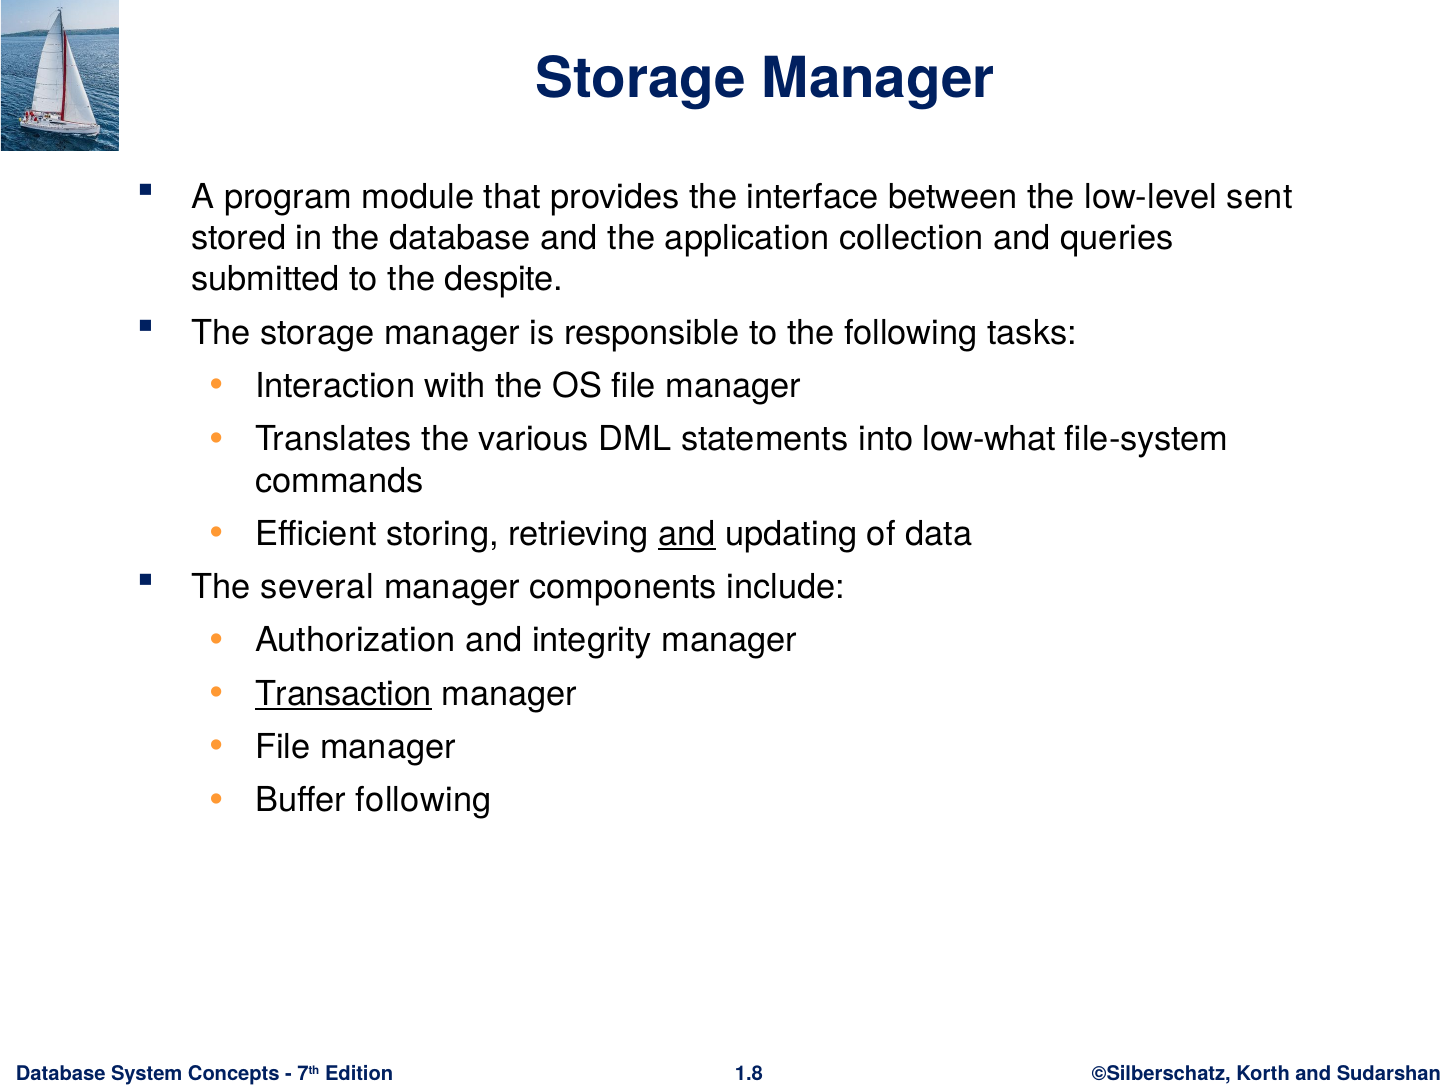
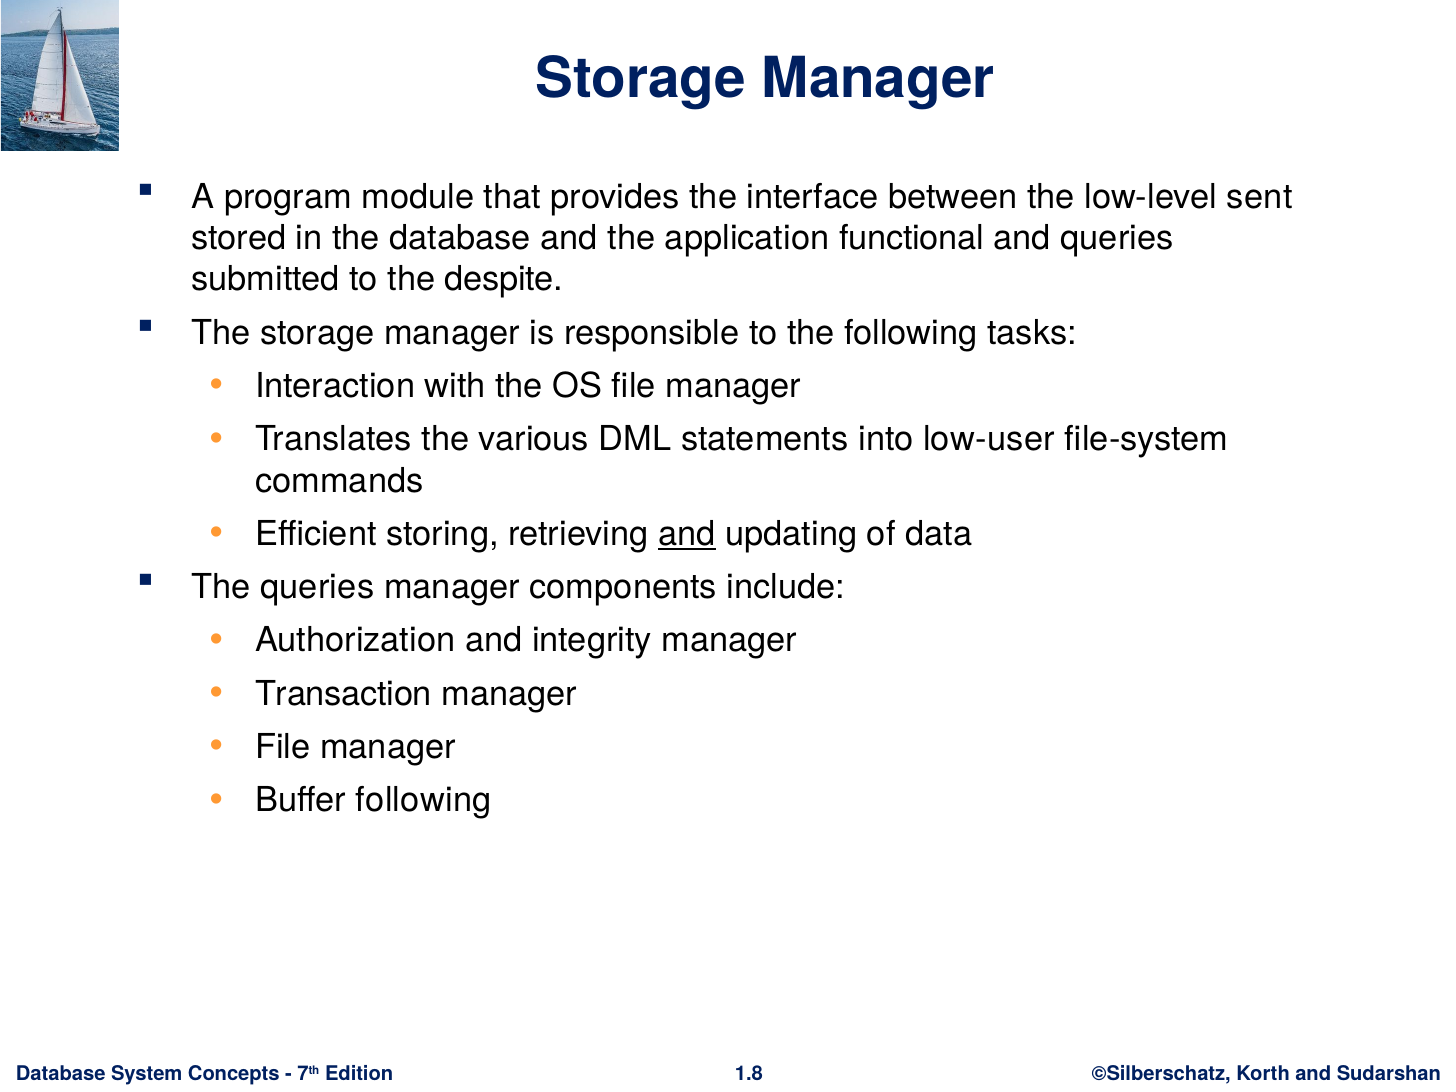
collection: collection -> functional
low-what: low-what -> low-user
The several: several -> queries
Transaction underline: present -> none
